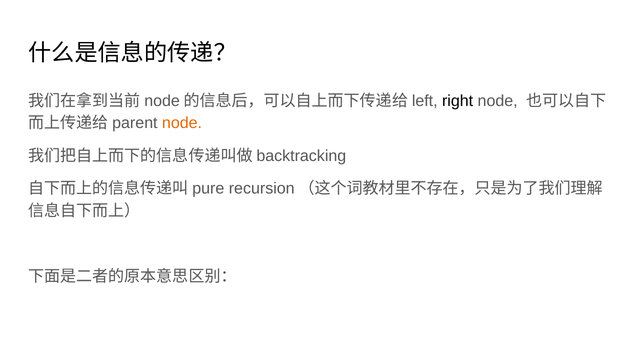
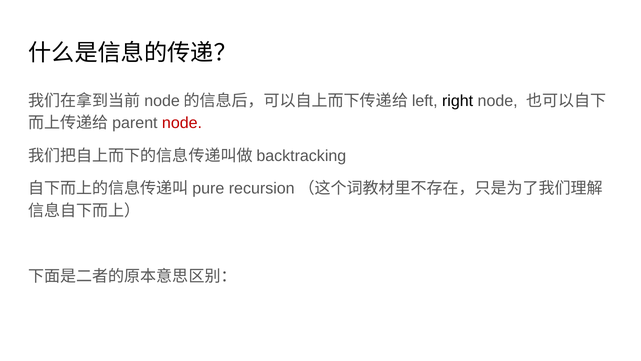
node at (182, 123) colour: orange -> red
